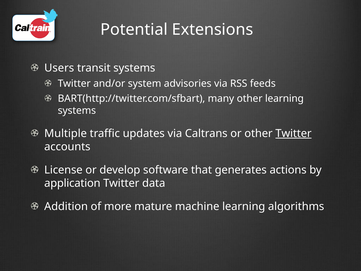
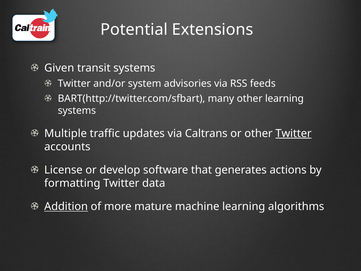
Users: Users -> Given
application: application -> formatting
Addition underline: none -> present
